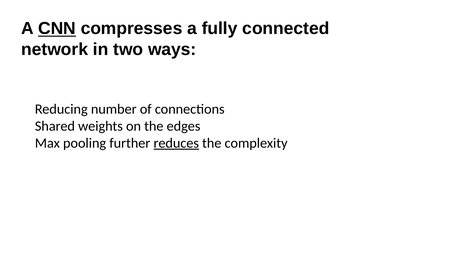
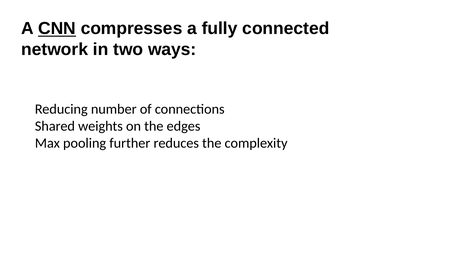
reduces underline: present -> none
